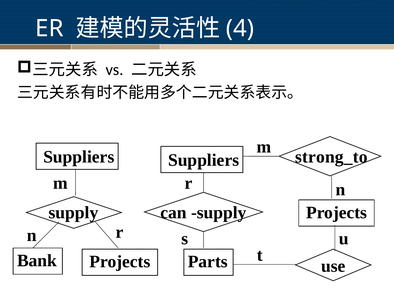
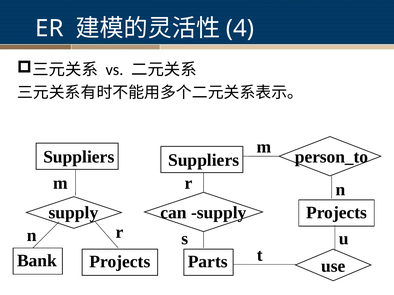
strong_to: strong_to -> person_to
